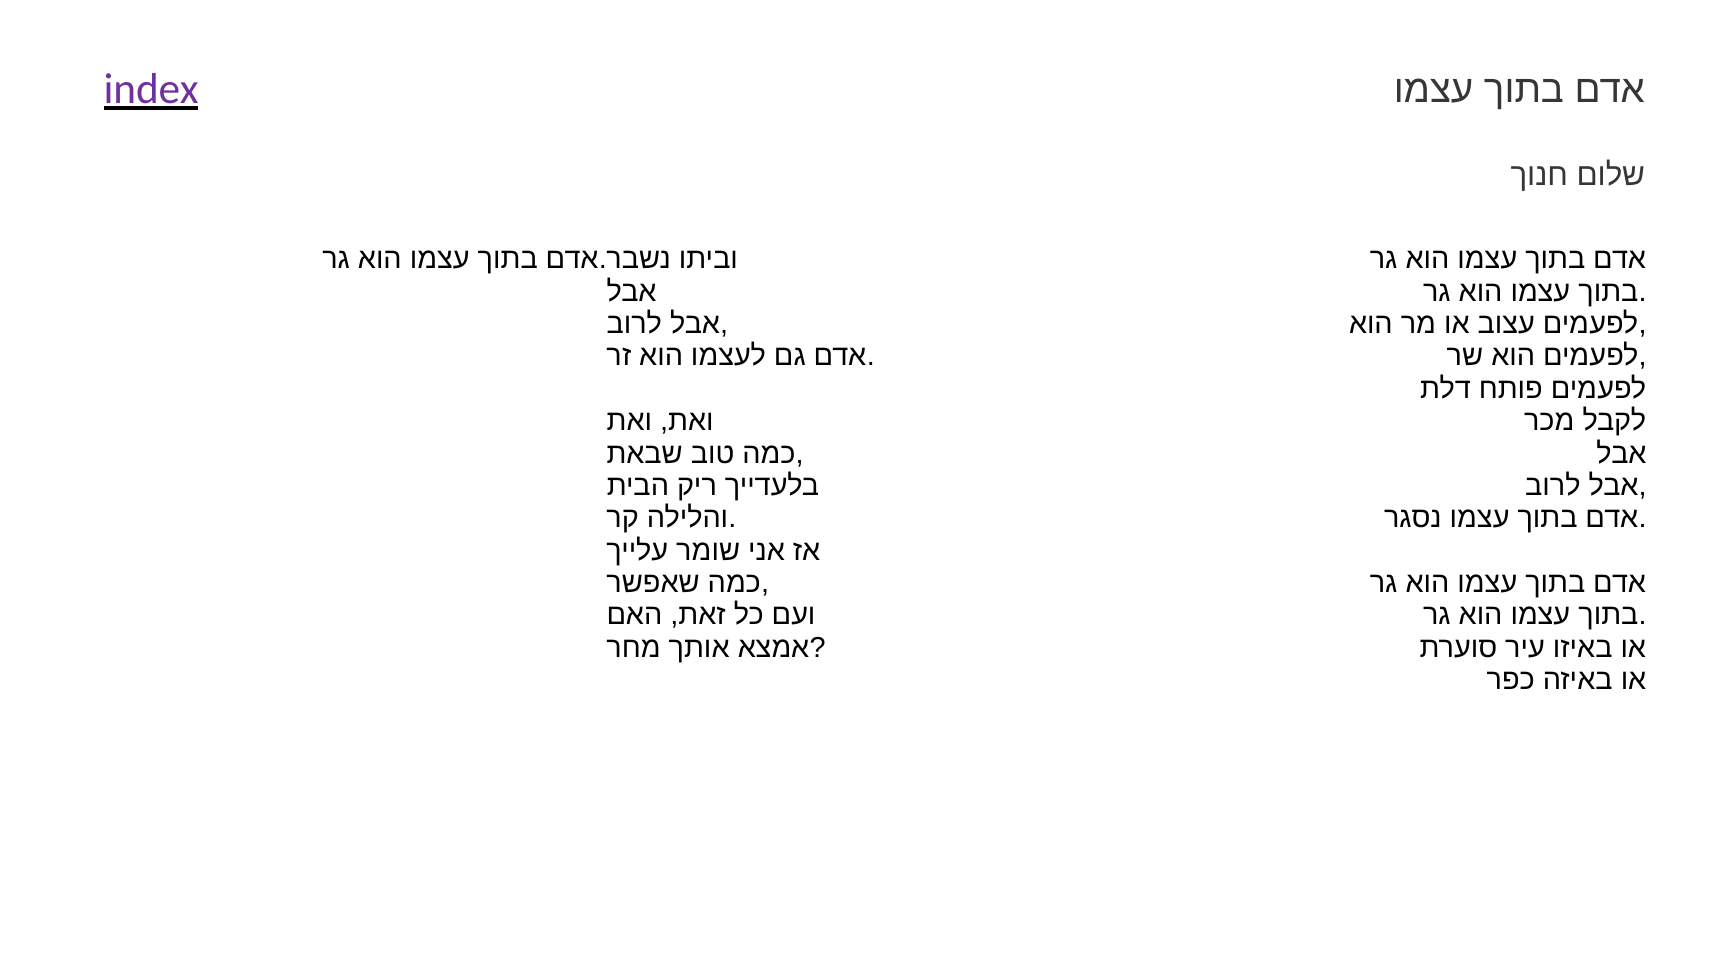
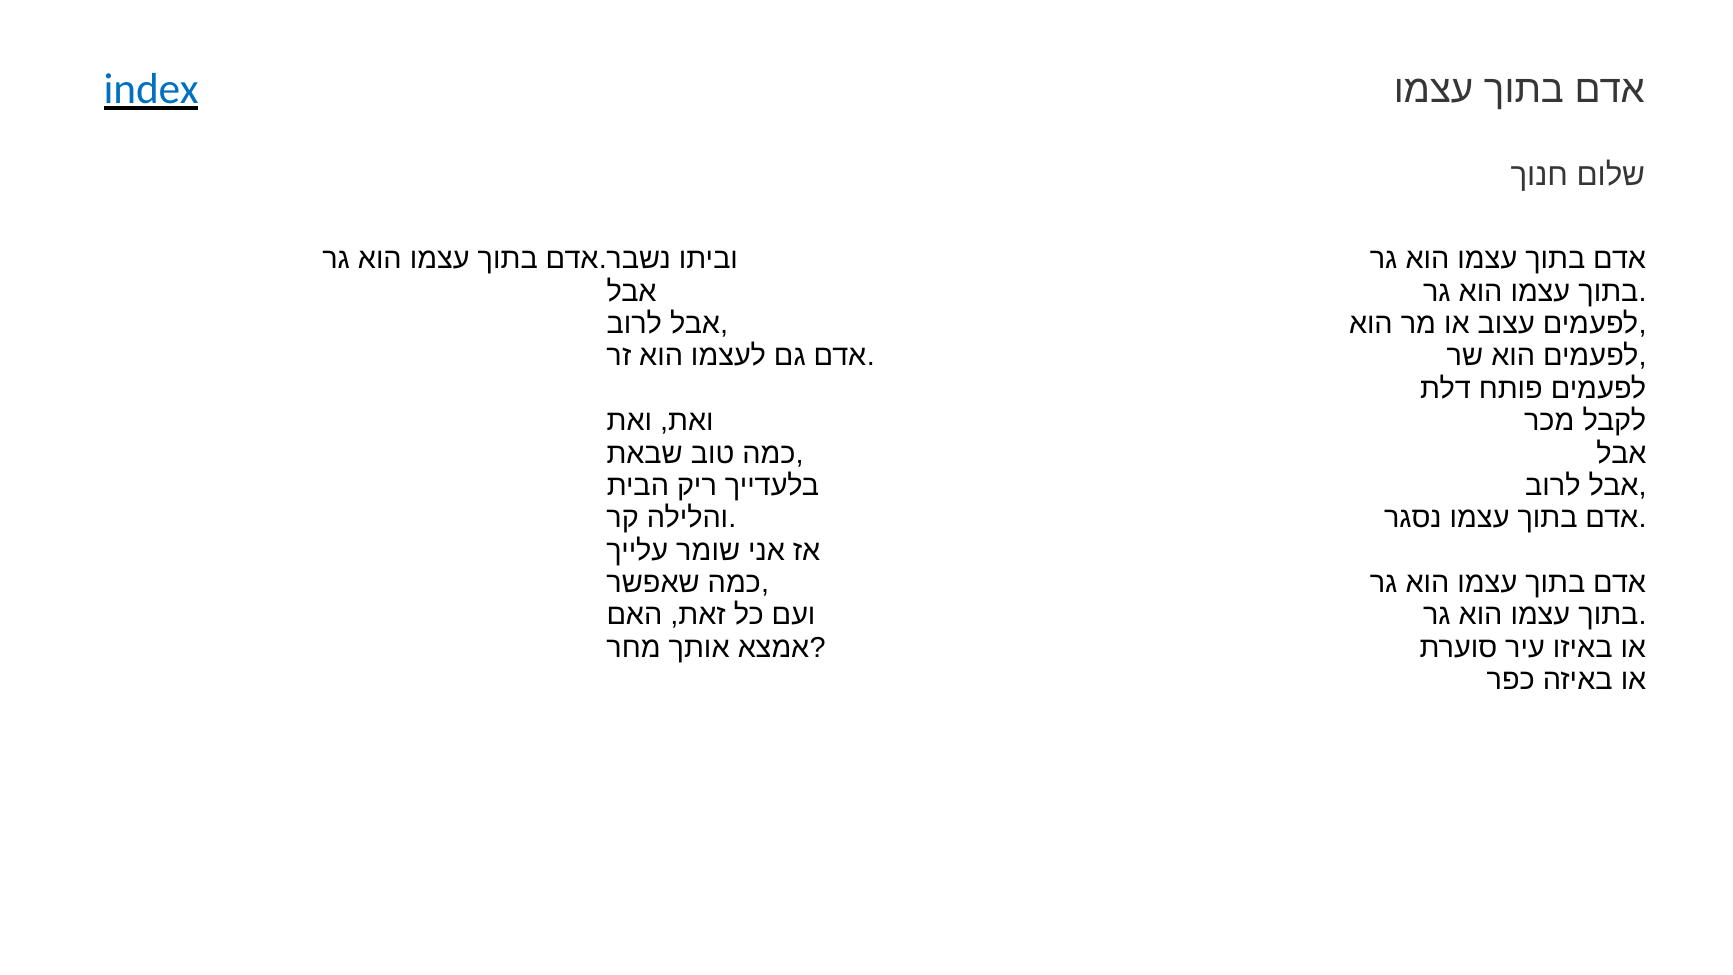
index colour: purple -> blue
